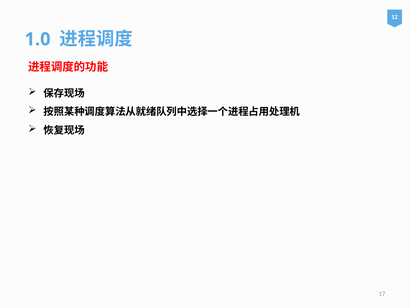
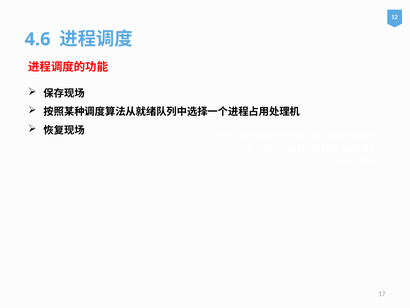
1.0: 1.0 -> 4.6
